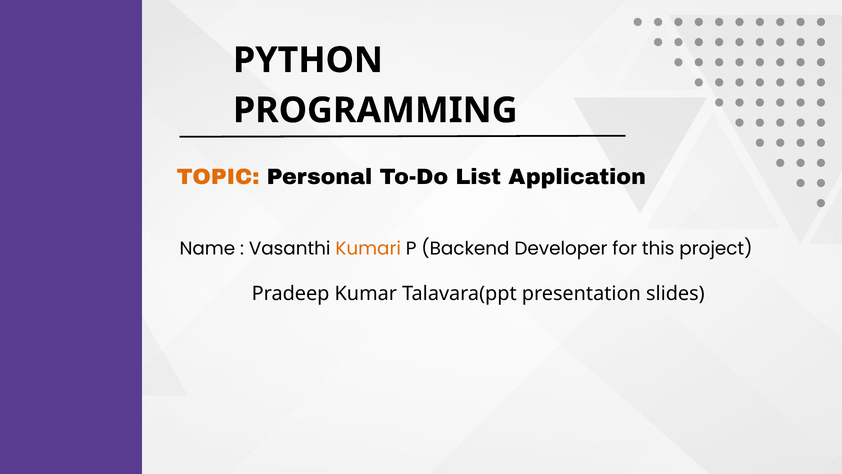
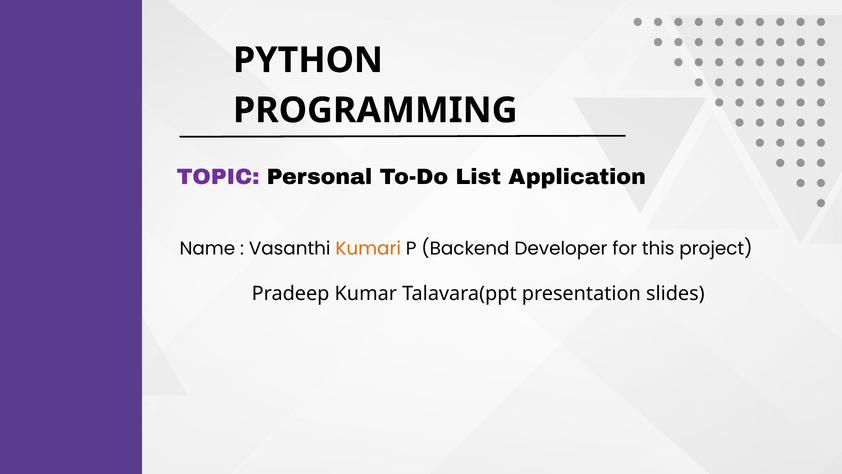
TOPIC colour: orange -> purple
